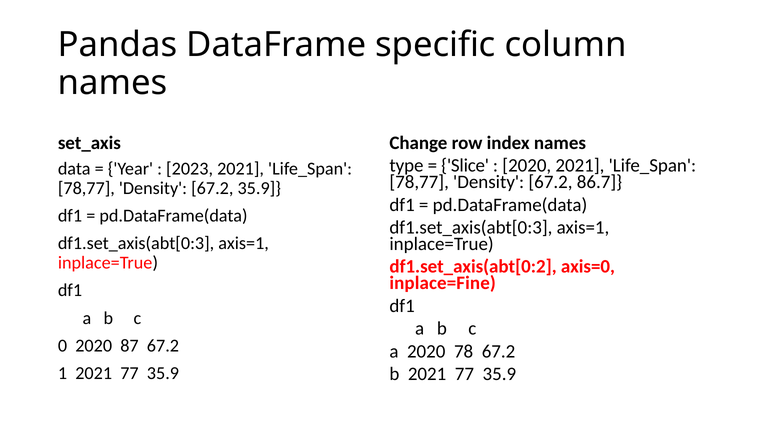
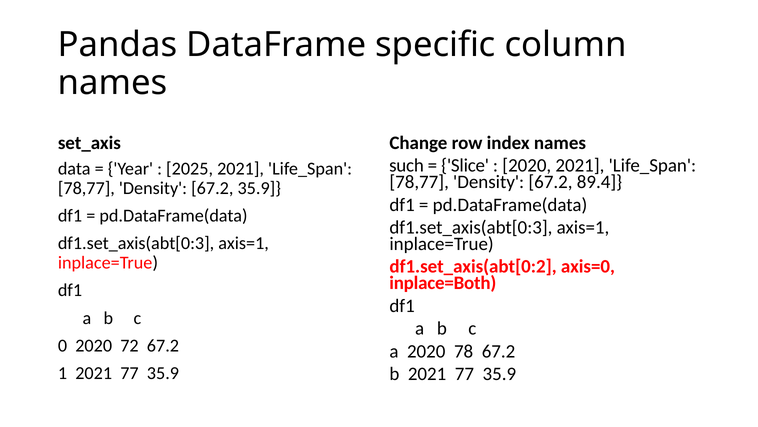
type: type -> such
2023: 2023 -> 2025
86.7: 86.7 -> 89.4
inplace=Fine: inplace=Fine -> inplace=Both
87: 87 -> 72
